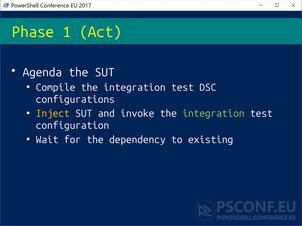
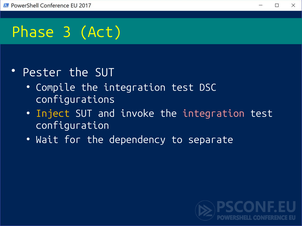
1: 1 -> 3
Agenda: Agenda -> Pester
integration at (214, 114) colour: light green -> pink
existing: existing -> separate
